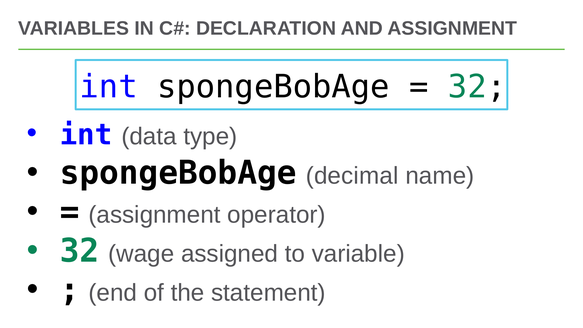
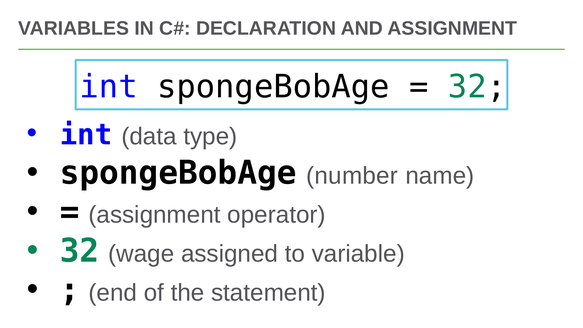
decimal: decimal -> number
